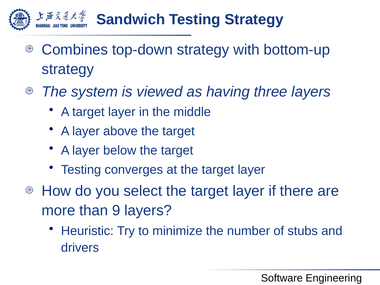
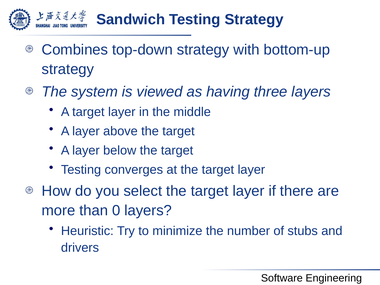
9: 9 -> 0
